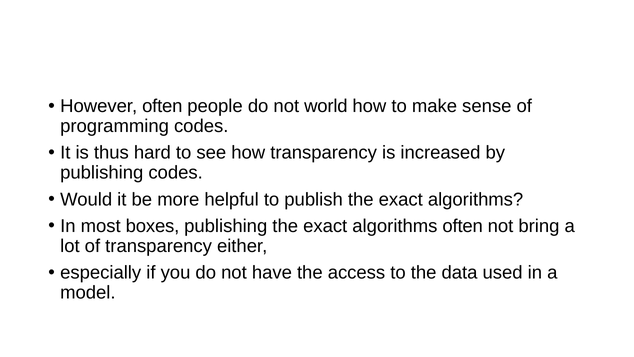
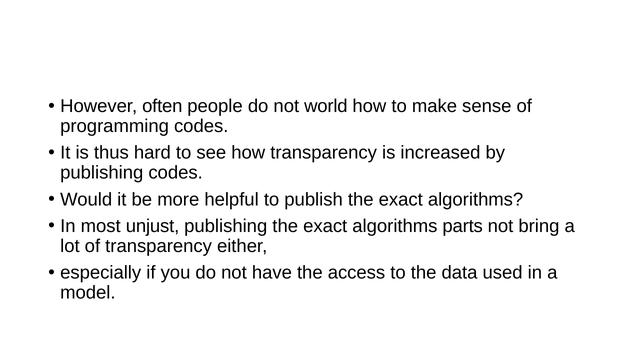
boxes: boxes -> unjust
algorithms often: often -> parts
